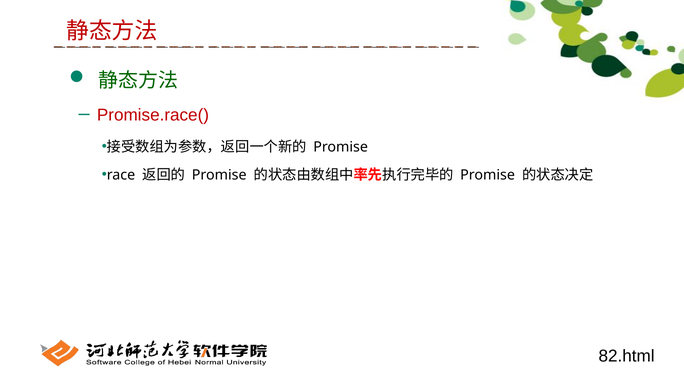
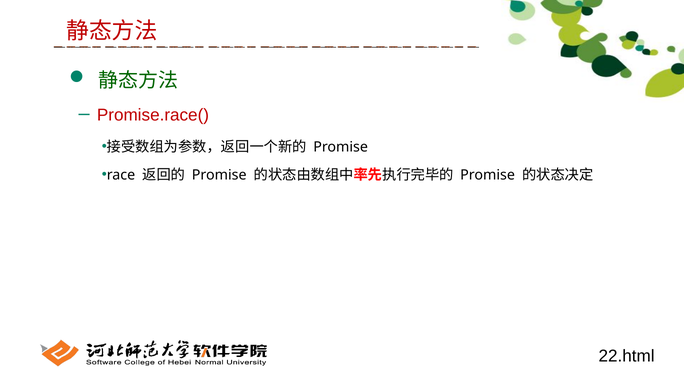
82.html: 82.html -> 22.html
